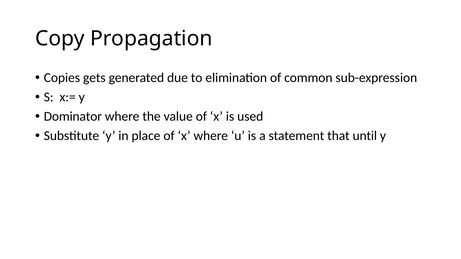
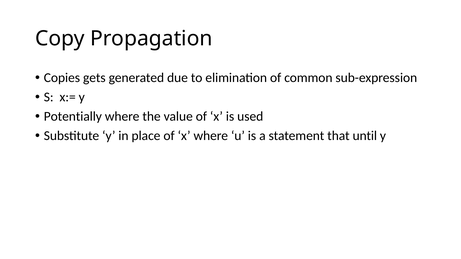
Dominator: Dominator -> Potentially
